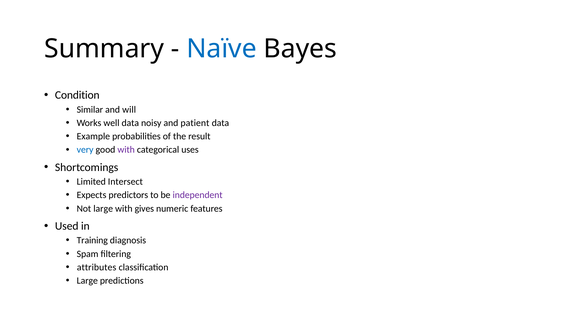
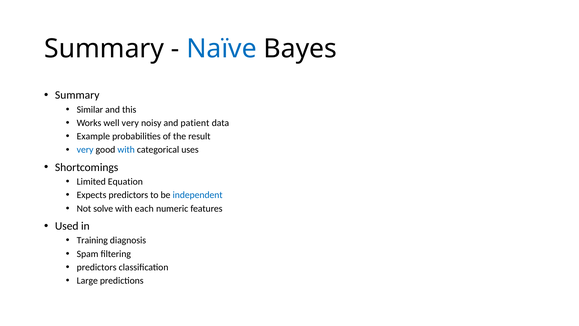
Condition at (77, 95): Condition -> Summary
will: will -> this
well data: data -> very
with at (126, 150) colour: purple -> blue
Intersect: Intersect -> Equation
independent colour: purple -> blue
Not large: large -> solve
gives: gives -> each
attributes at (97, 267): attributes -> predictors
